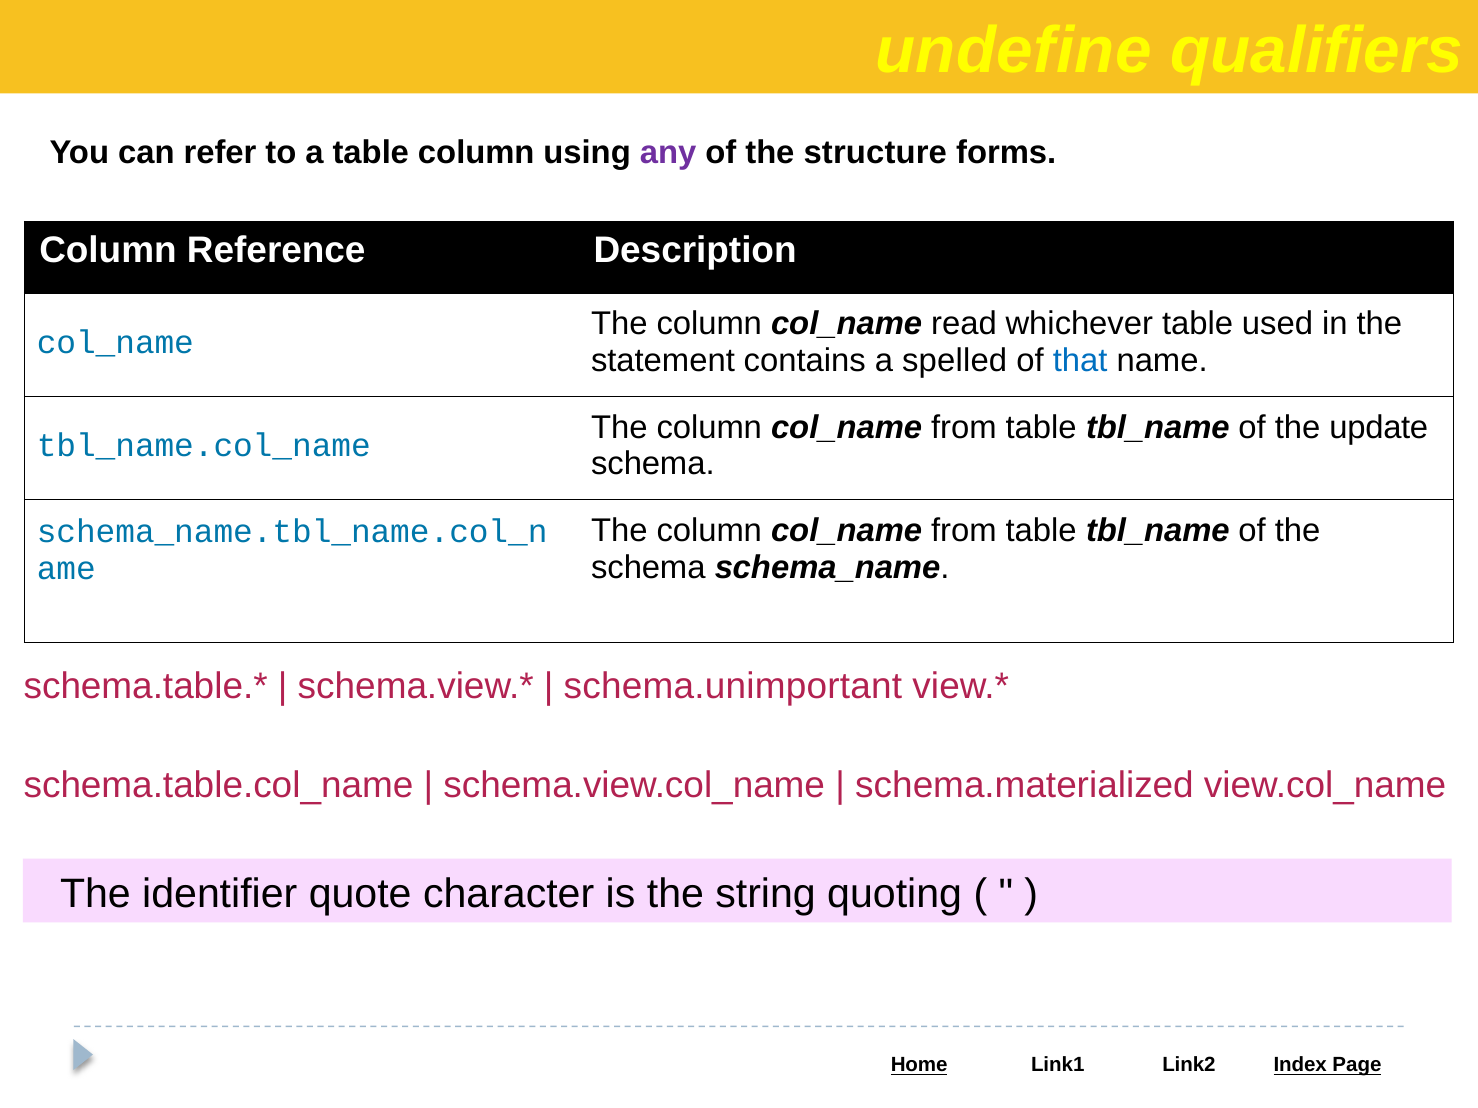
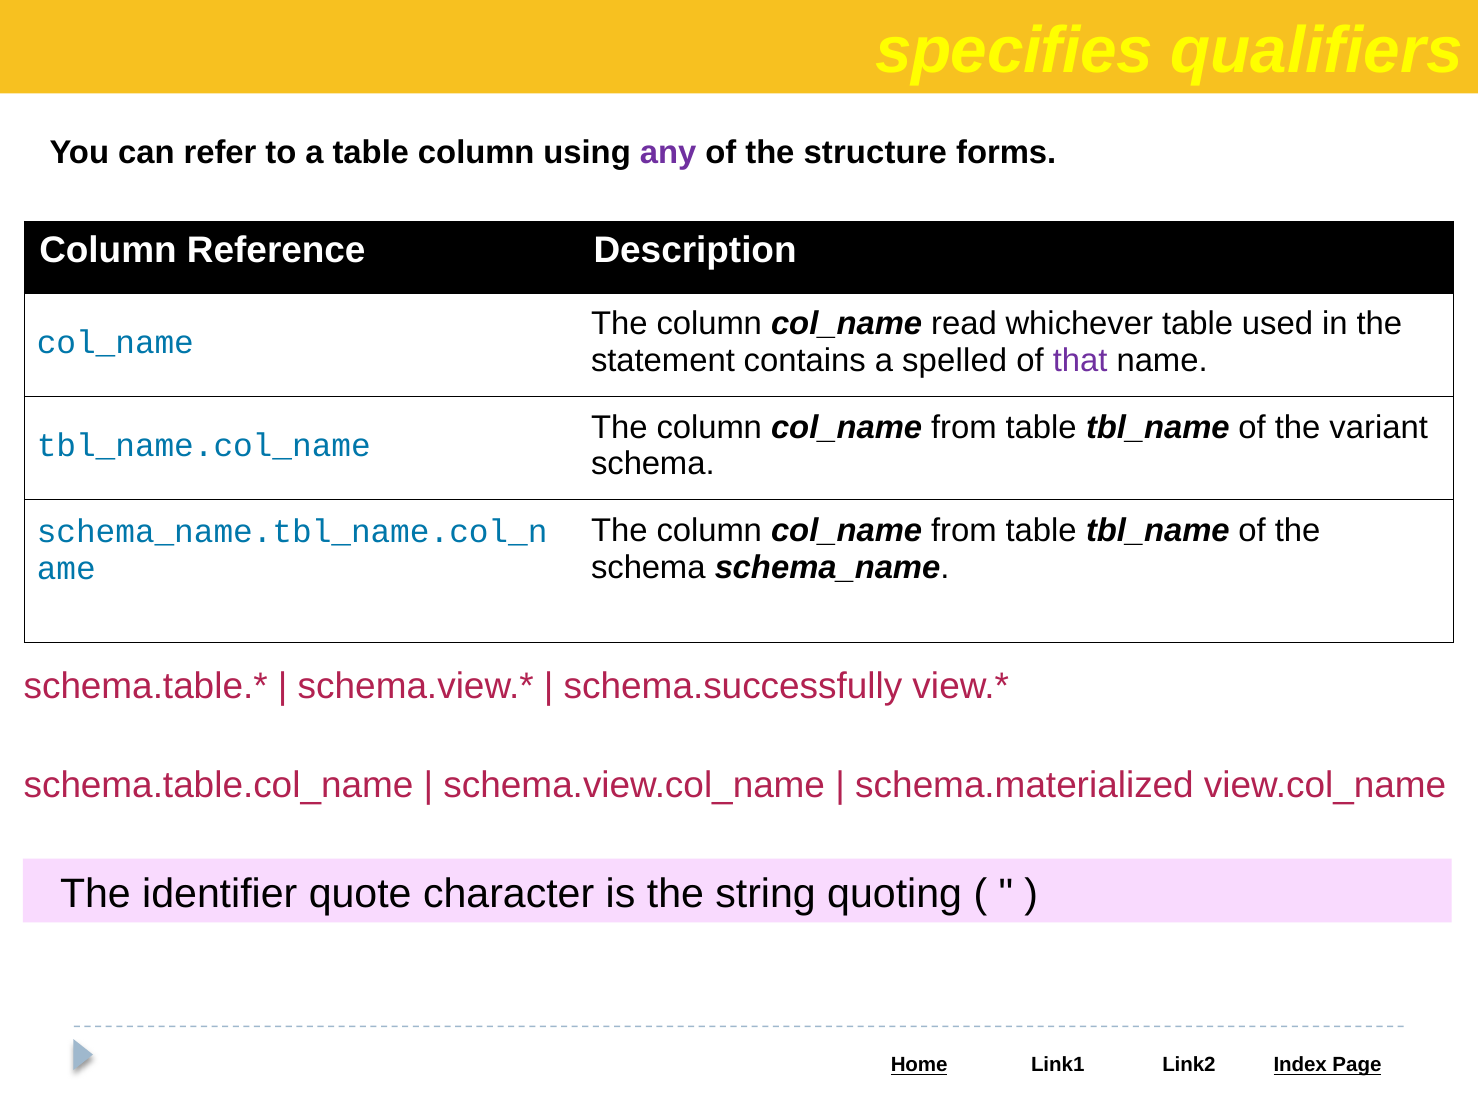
undefine: undefine -> specifies
that colour: blue -> purple
update: update -> variant
schema.unimportant: schema.unimportant -> schema.successfully
